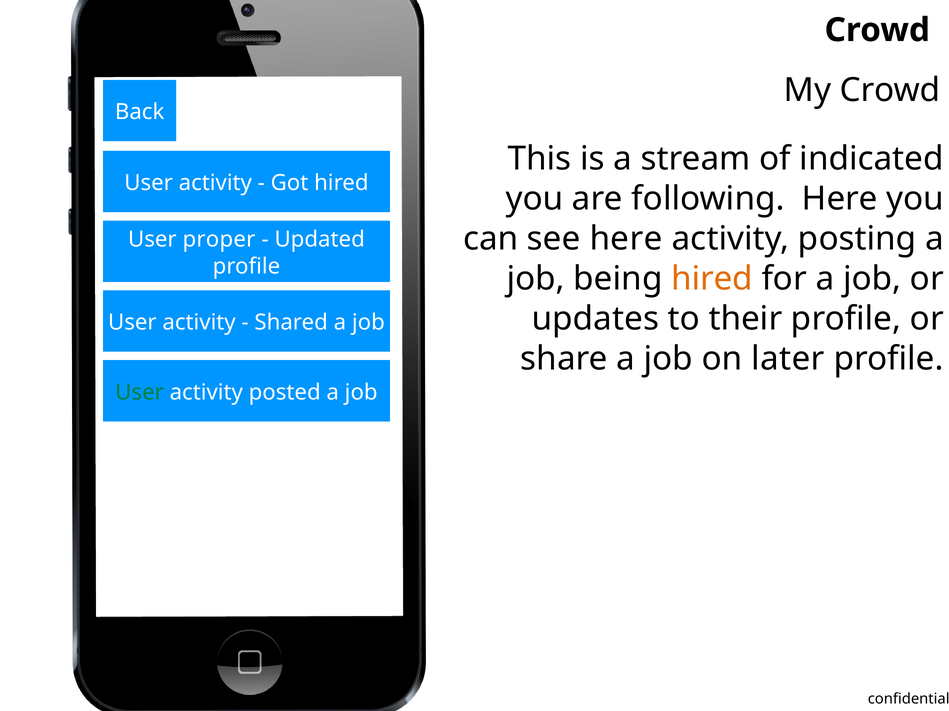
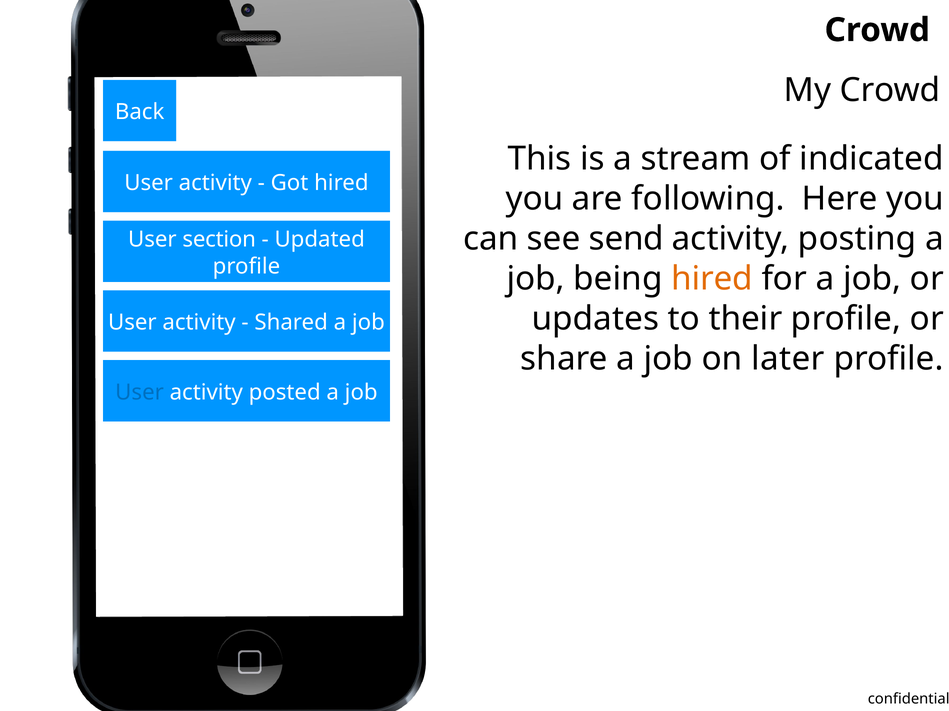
see here: here -> send
proper: proper -> section
User at (140, 393) colour: green -> blue
